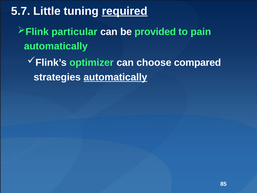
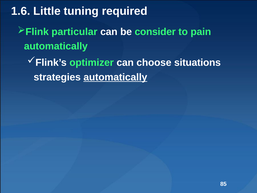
5.7: 5.7 -> 1.6
required underline: present -> none
provided: provided -> consider
compared: compared -> situations
